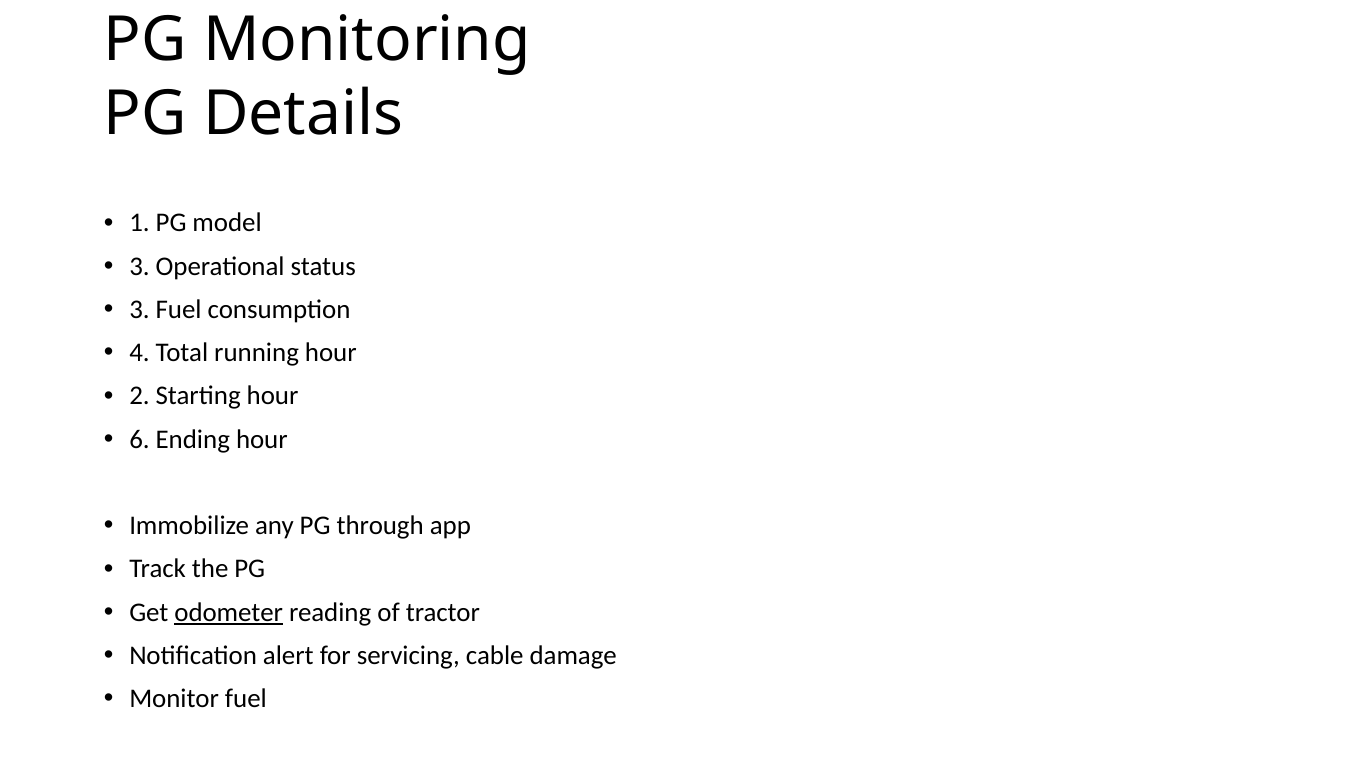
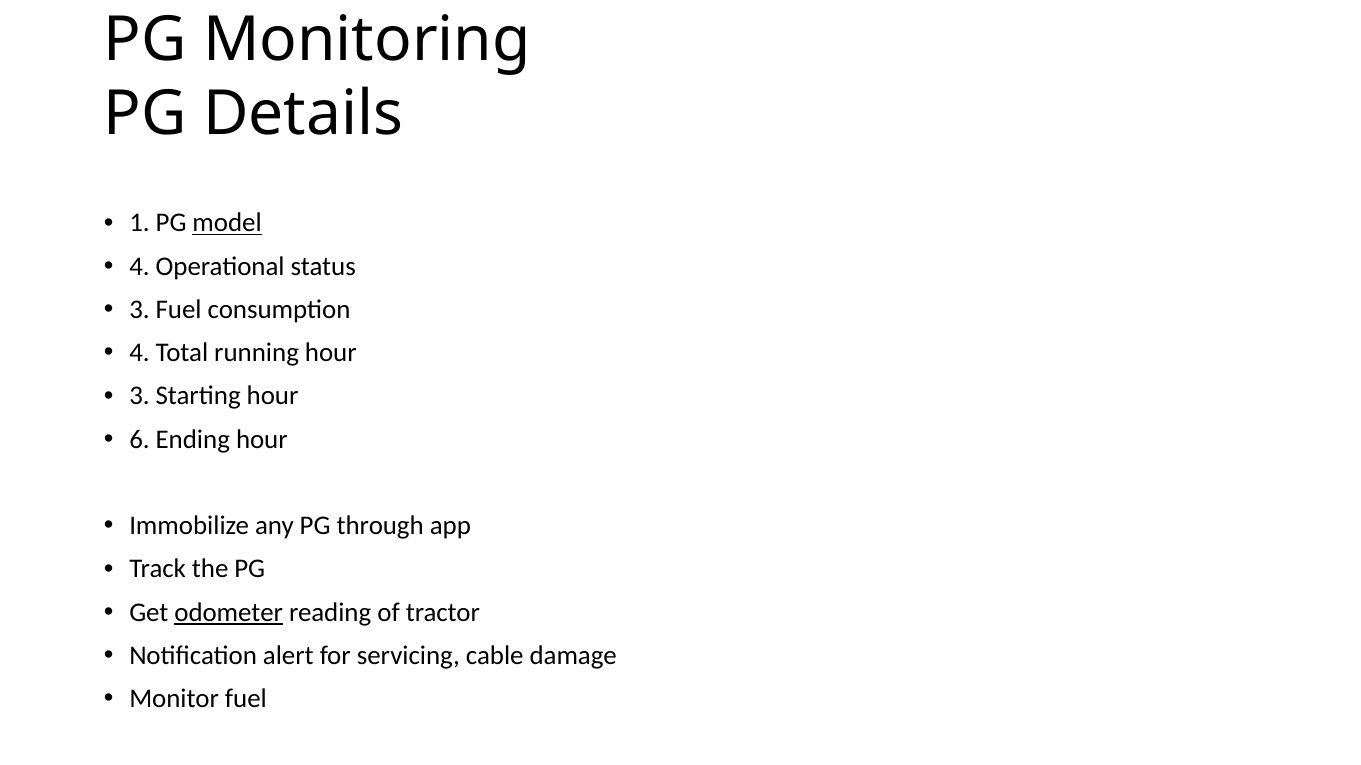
model underline: none -> present
3 at (139, 267): 3 -> 4
2 at (139, 396): 2 -> 3
